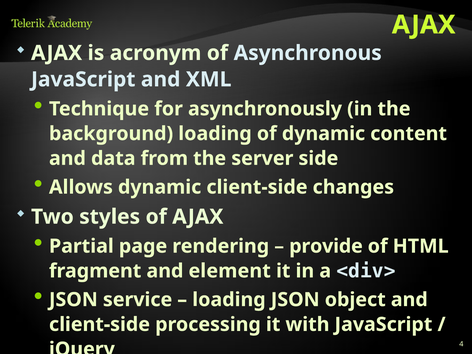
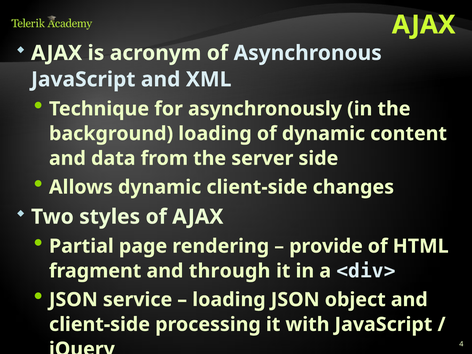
element: element -> through
